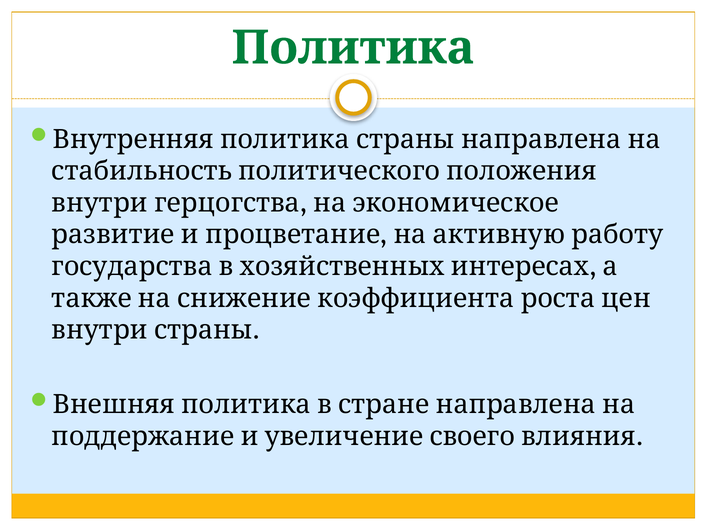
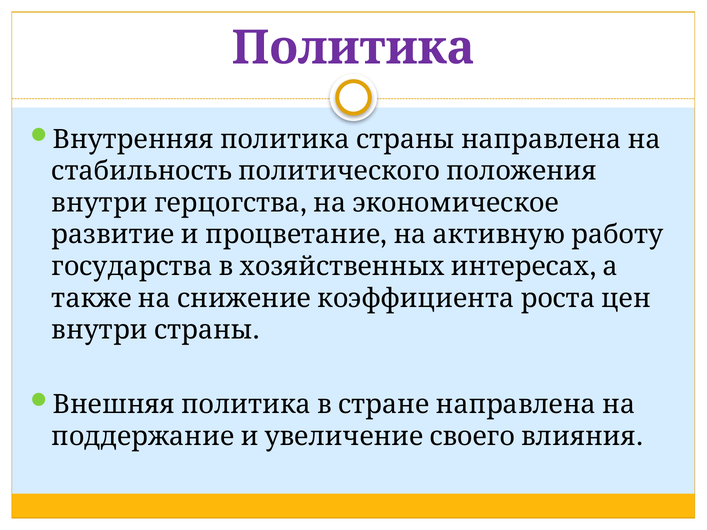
Политика colour: green -> purple
